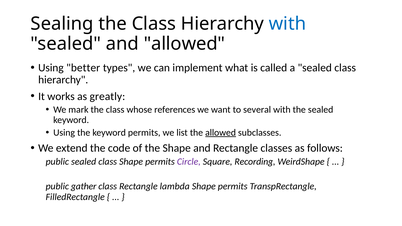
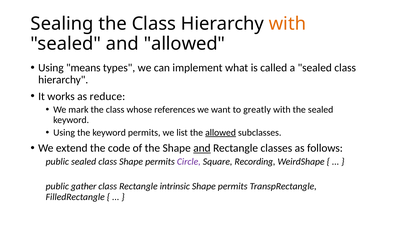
with at (287, 24) colour: blue -> orange
better: better -> means
greatly: greatly -> reduce
several: several -> greatly
and at (202, 148) underline: none -> present
lambda: lambda -> intrinsic
